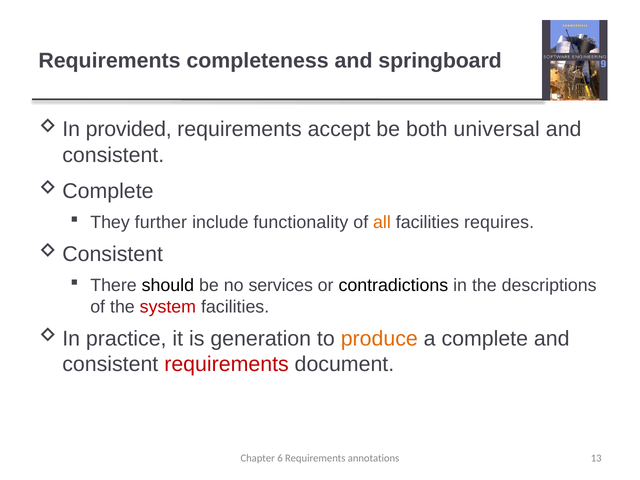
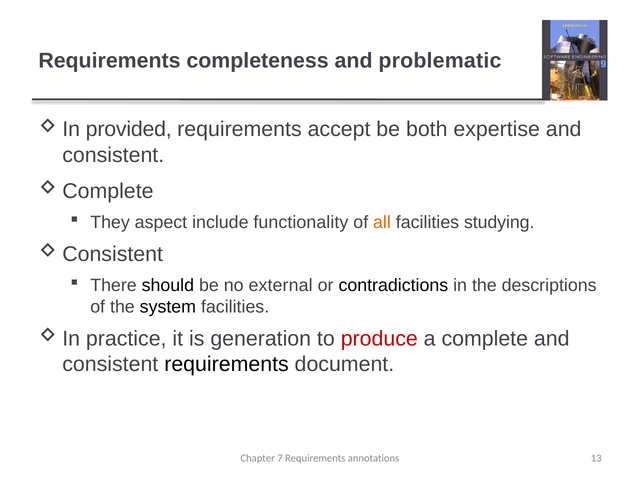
springboard: springboard -> problematic
universal: universal -> expertise
further: further -> aspect
requires: requires -> studying
services: services -> external
system colour: red -> black
produce colour: orange -> red
requirements at (227, 364) colour: red -> black
6: 6 -> 7
